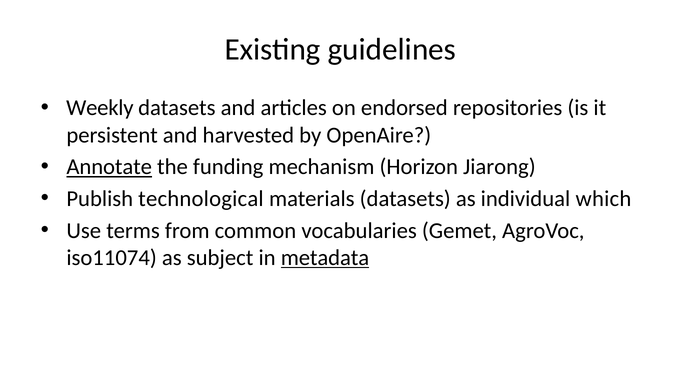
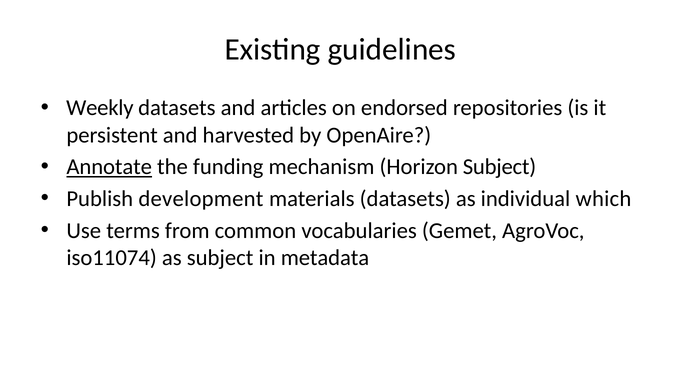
Horizon Jiarong: Jiarong -> Subject
technological: technological -> development
metadata underline: present -> none
